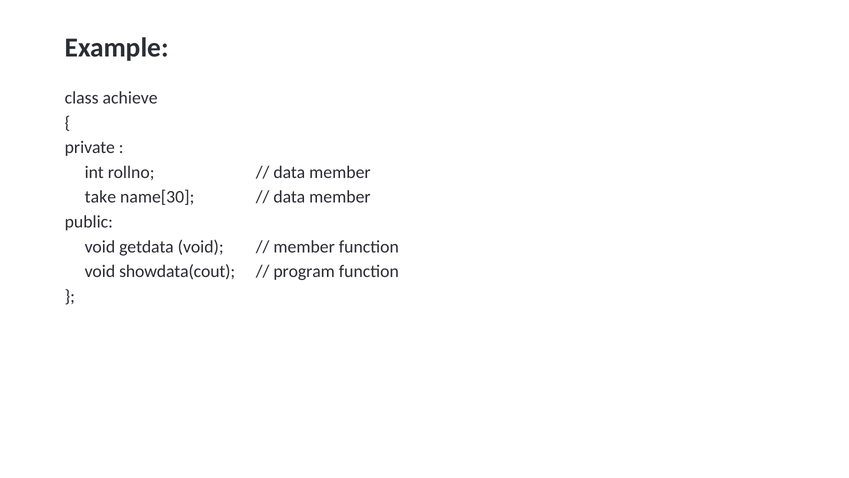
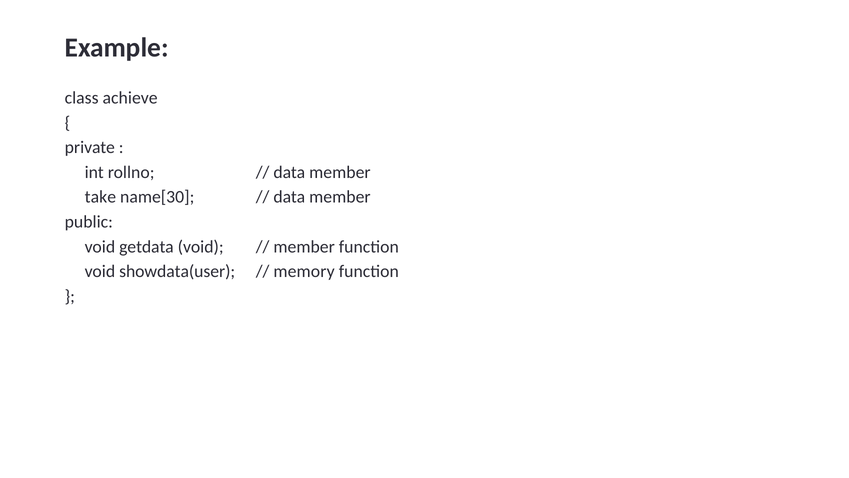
showdata(cout: showdata(cout -> showdata(user
program: program -> memory
